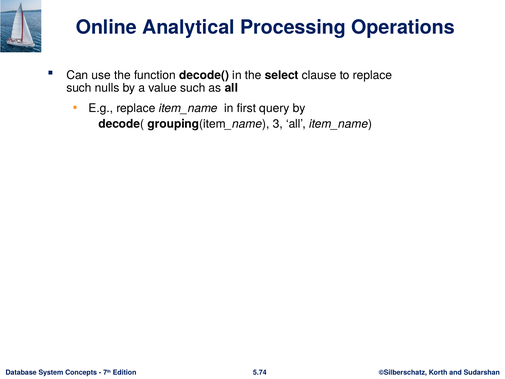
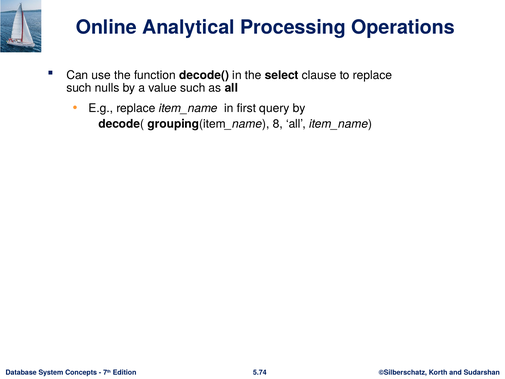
3: 3 -> 8
